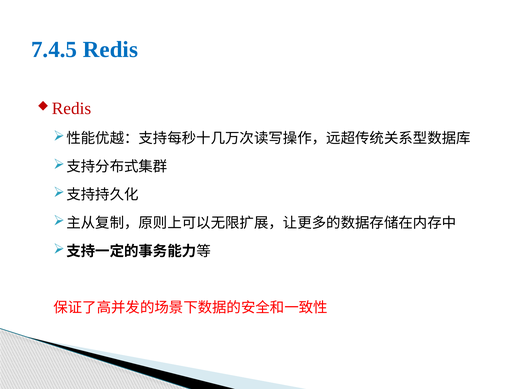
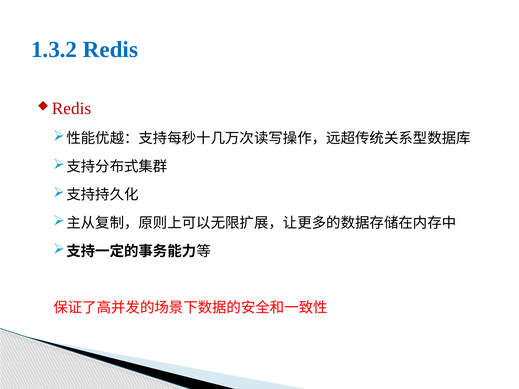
7.4.5: 7.4.5 -> 1.3.2
